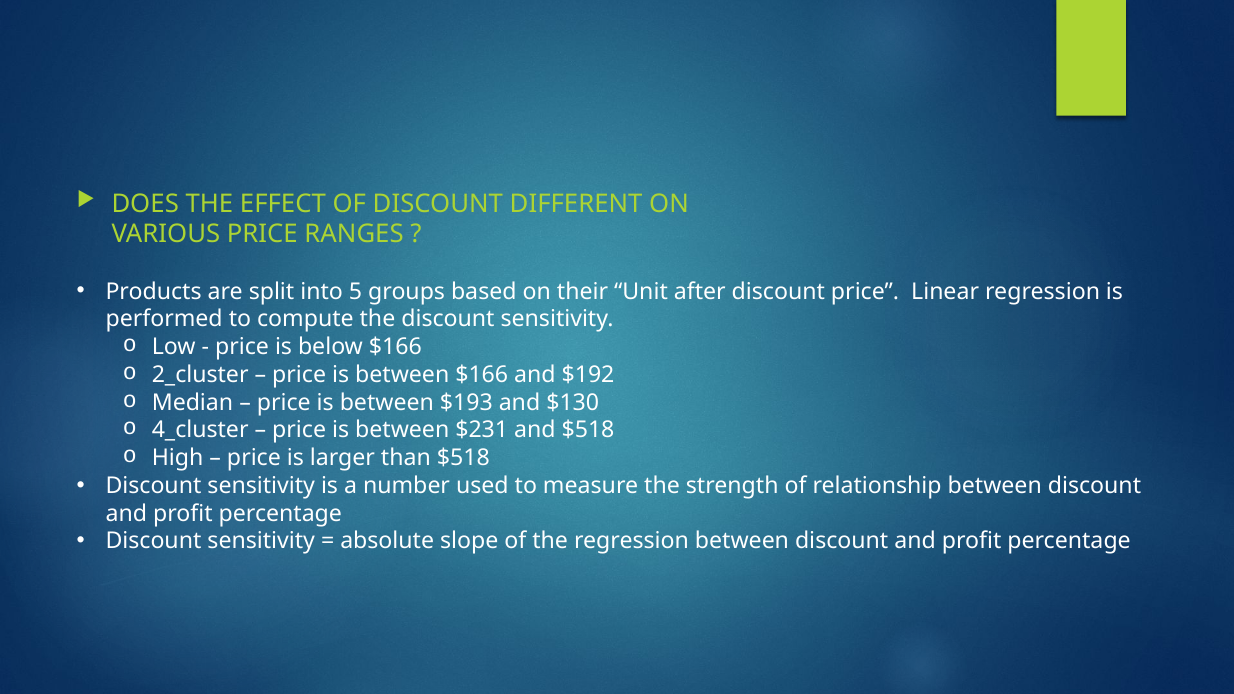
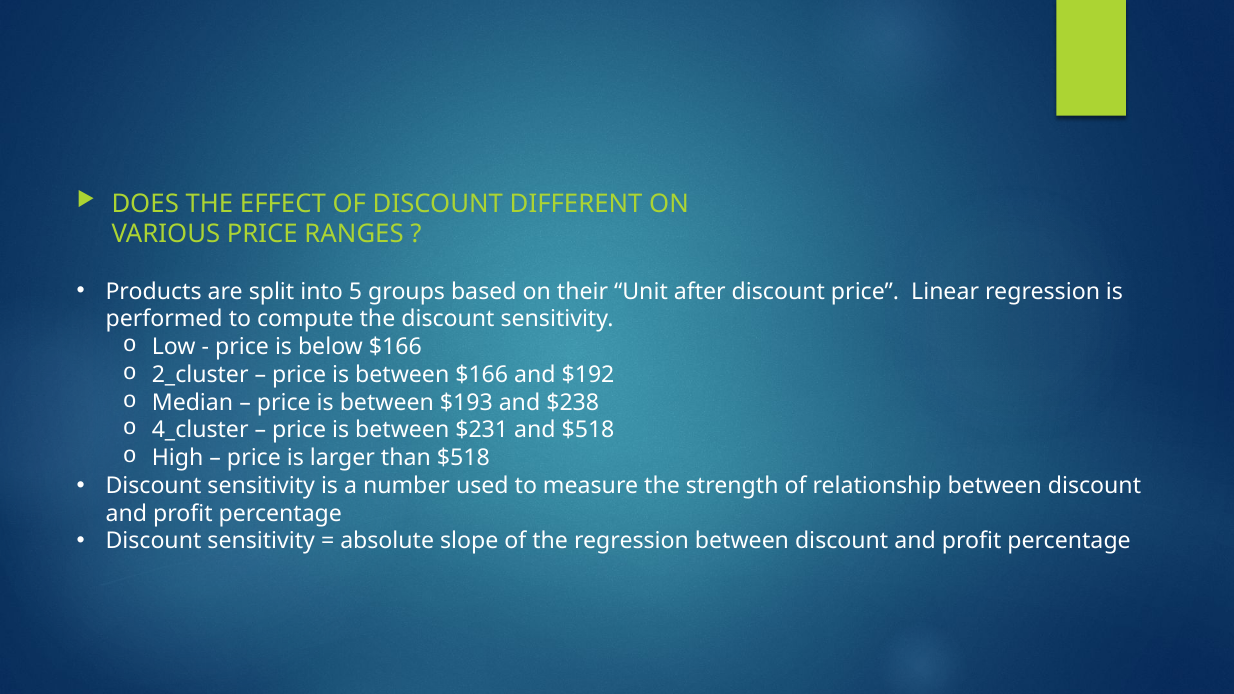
$130: $130 -> $238
